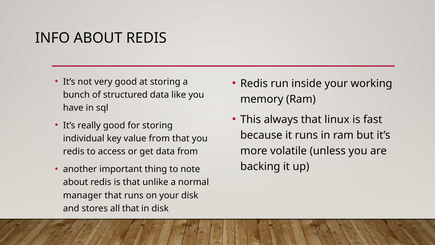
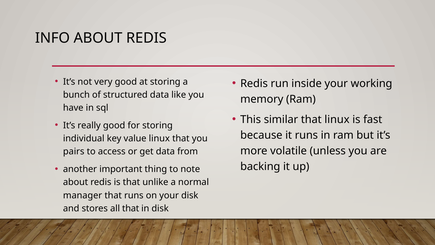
always: always -> similar
value from: from -> linux
redis at (74, 151): redis -> pairs
